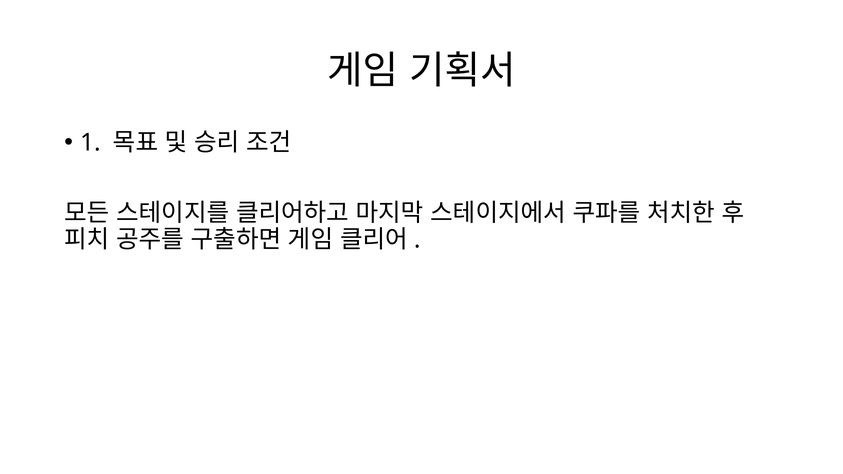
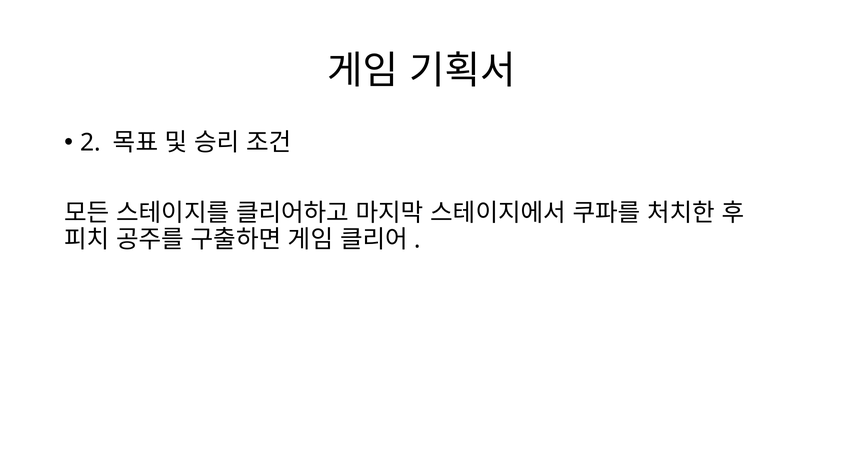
1: 1 -> 2
